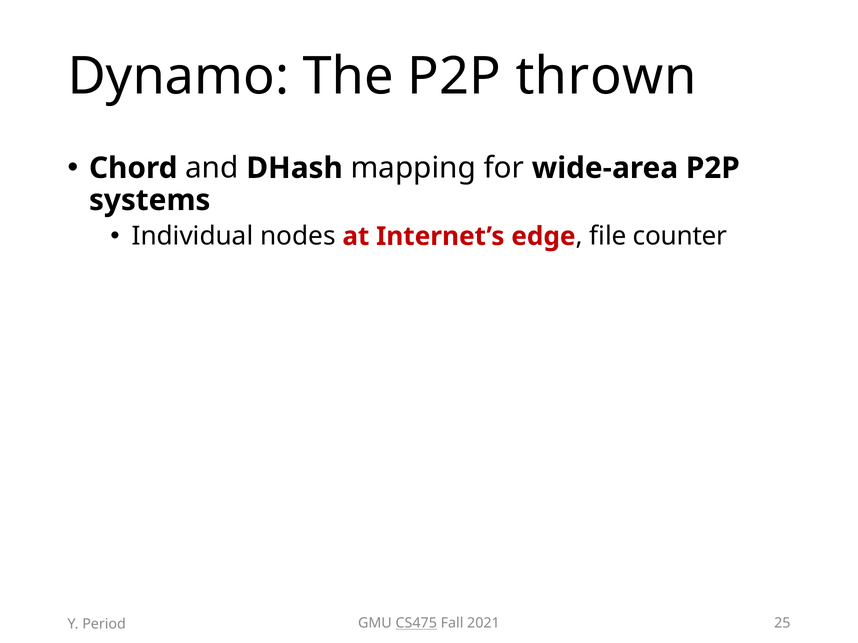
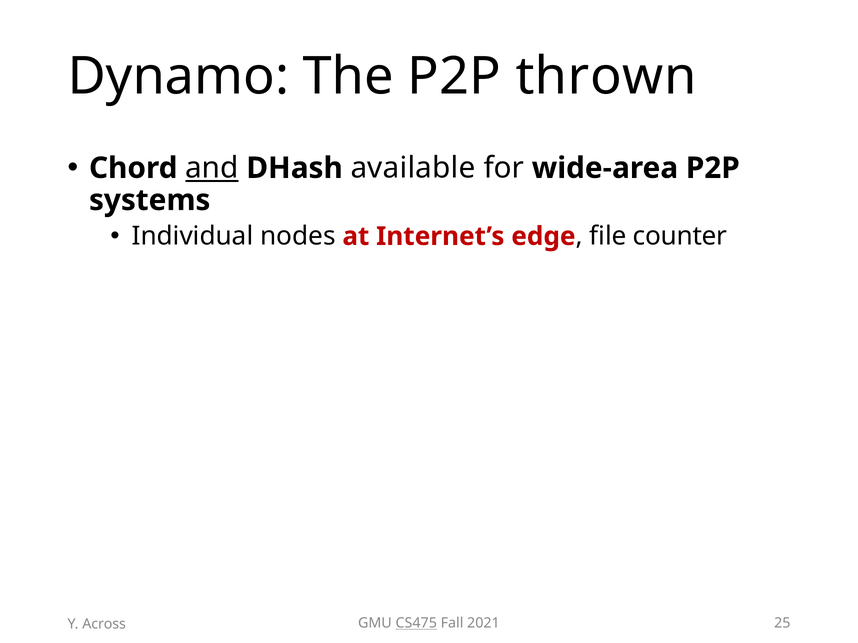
and underline: none -> present
mapping: mapping -> available
Period: Period -> Across
